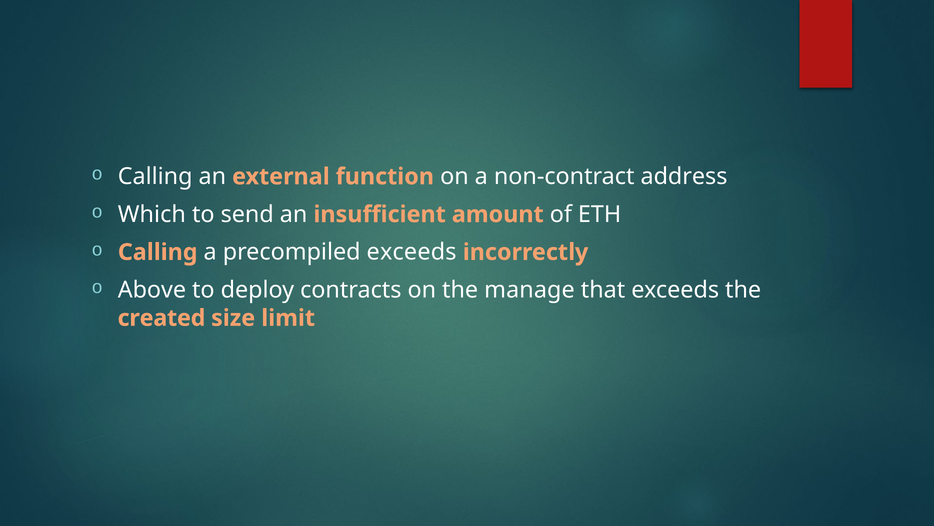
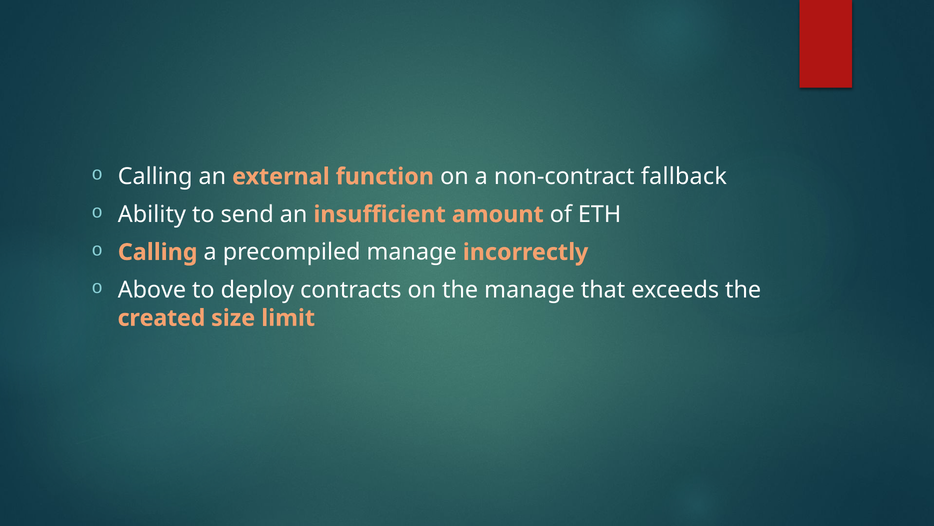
address: address -> fallback
Which: Which -> Ability
precompiled exceeds: exceeds -> manage
